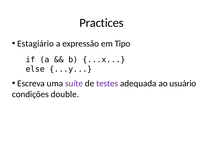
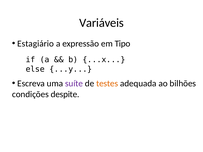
Practices: Practices -> Variáveis
testes colour: purple -> orange
usuário: usuário -> bilhões
double: double -> despite
